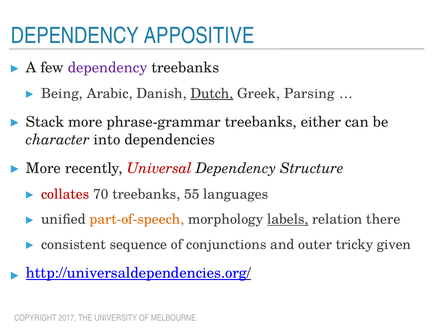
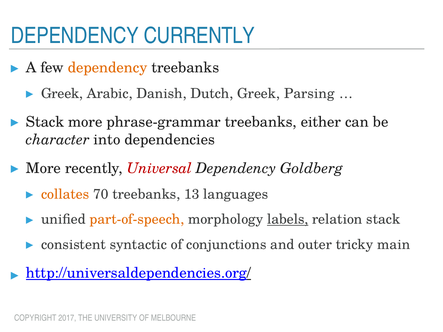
APPOSITIVE: APPOSITIVE -> CURRENTLY
dependency at (108, 68) colour: purple -> orange
Being at (62, 94): Being -> Greek
Dutch underline: present -> none
Structure: Structure -> Goldberg
collates colour: red -> orange
55: 55 -> 13
relation there: there -> stack
sequence: sequence -> syntactic
given: given -> main
